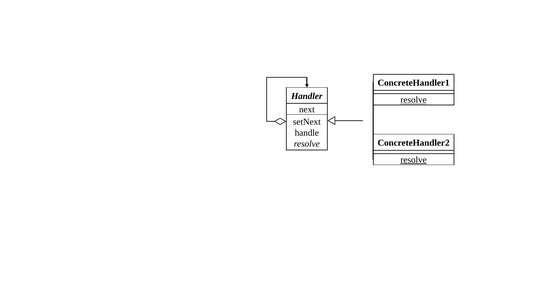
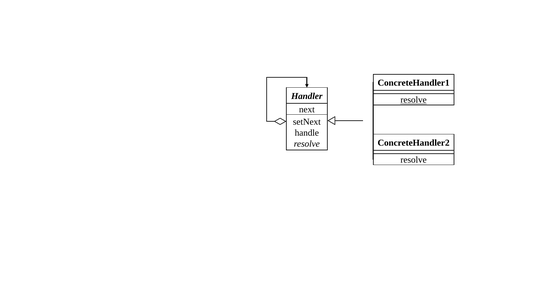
resolve at (414, 160) underline: present -> none
